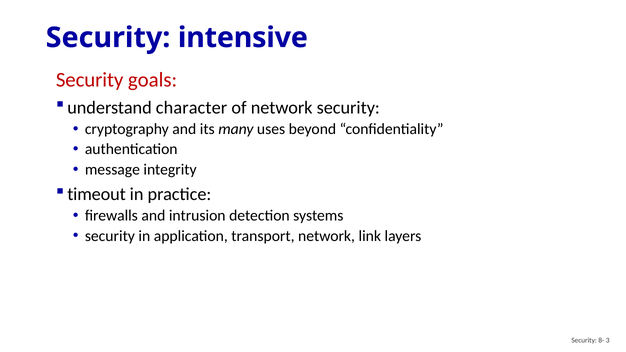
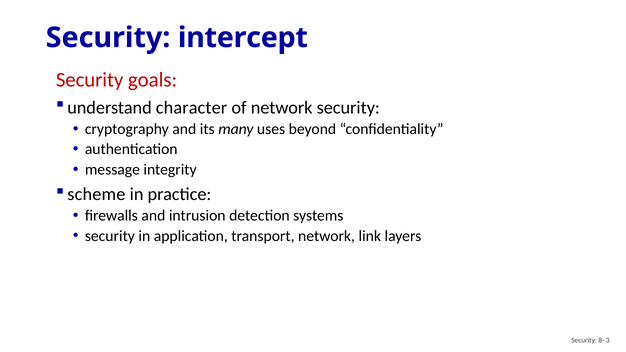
intensive: intensive -> intercept
timeout: timeout -> scheme
